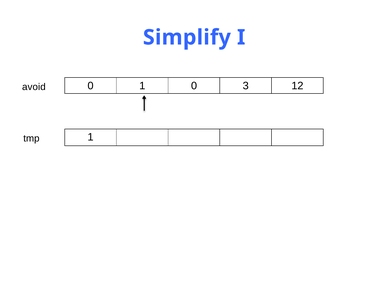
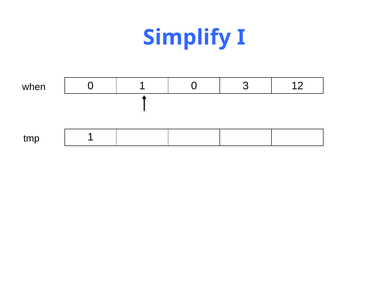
avoid: avoid -> when
